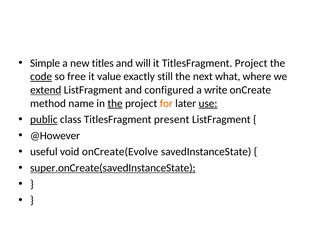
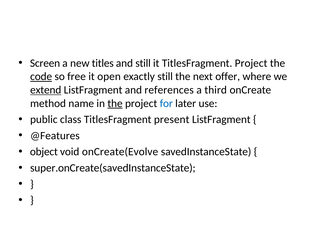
Simple: Simple -> Screen
and will: will -> still
value: value -> open
what: what -> offer
configured: configured -> references
write: write -> third
for colour: orange -> blue
use underline: present -> none
public underline: present -> none
@However: @However -> @Features
useful: useful -> object
super.onCreate(savedInstanceState underline: present -> none
